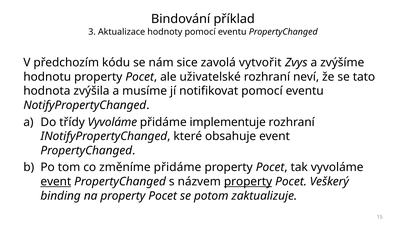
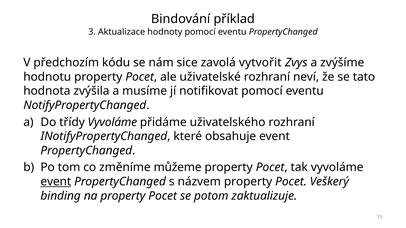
implementuje: implementuje -> uživatelského
změníme přidáme: přidáme -> můžeme
property at (248, 182) underline: present -> none
